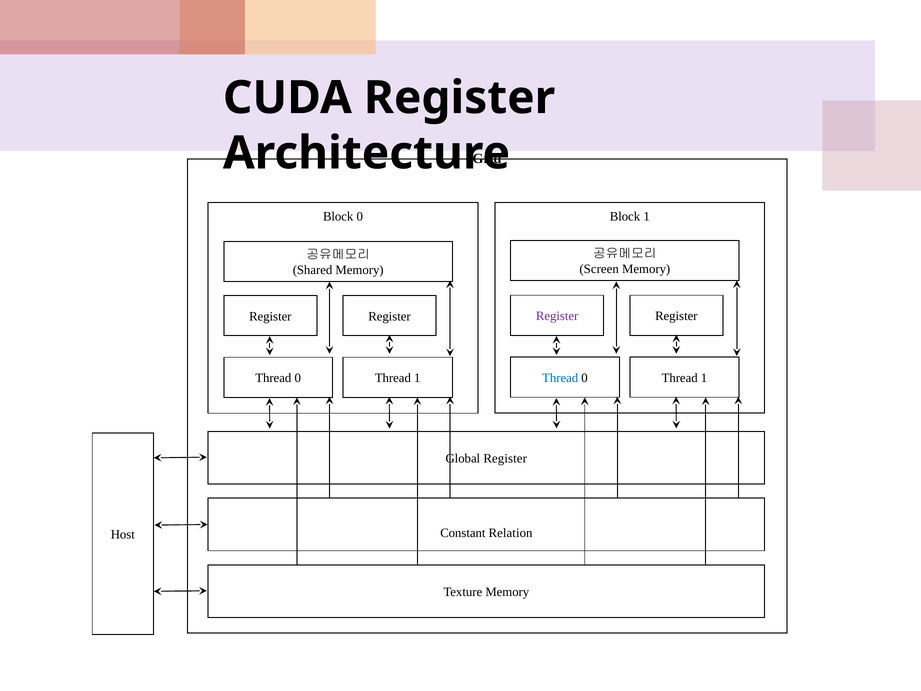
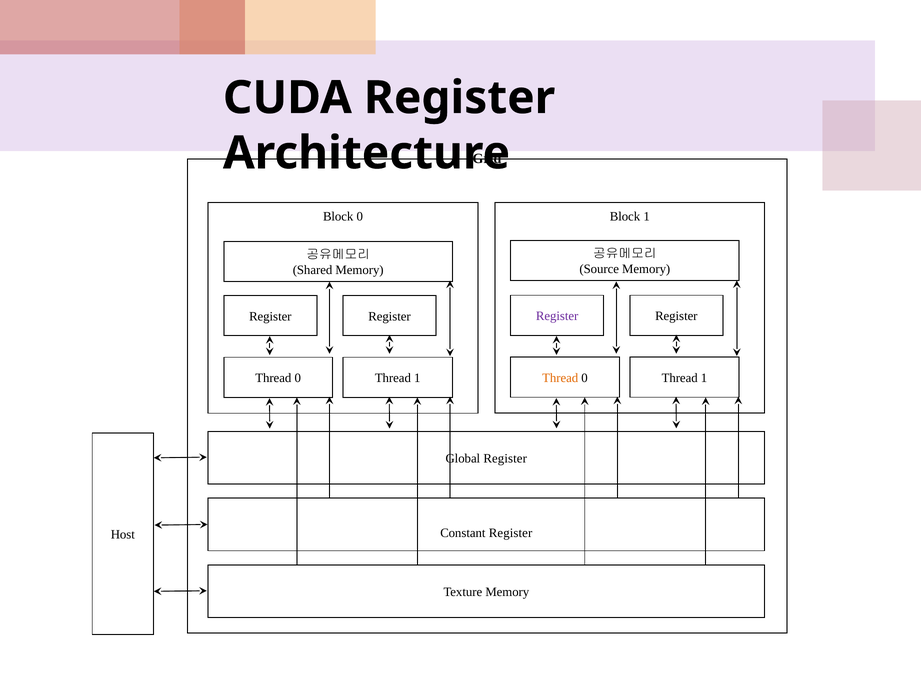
Screen: Screen -> Source
Thread at (560, 378) colour: blue -> orange
Constant Relation: Relation -> Register
